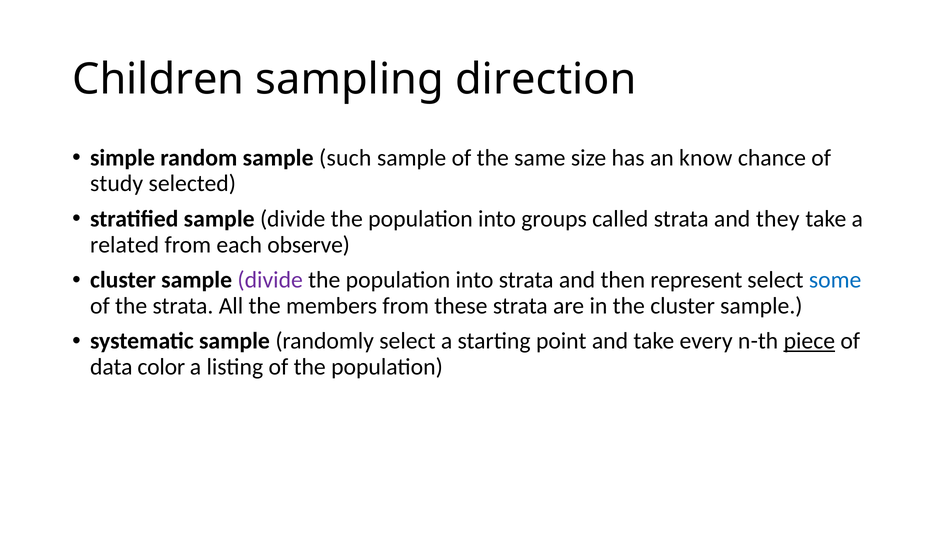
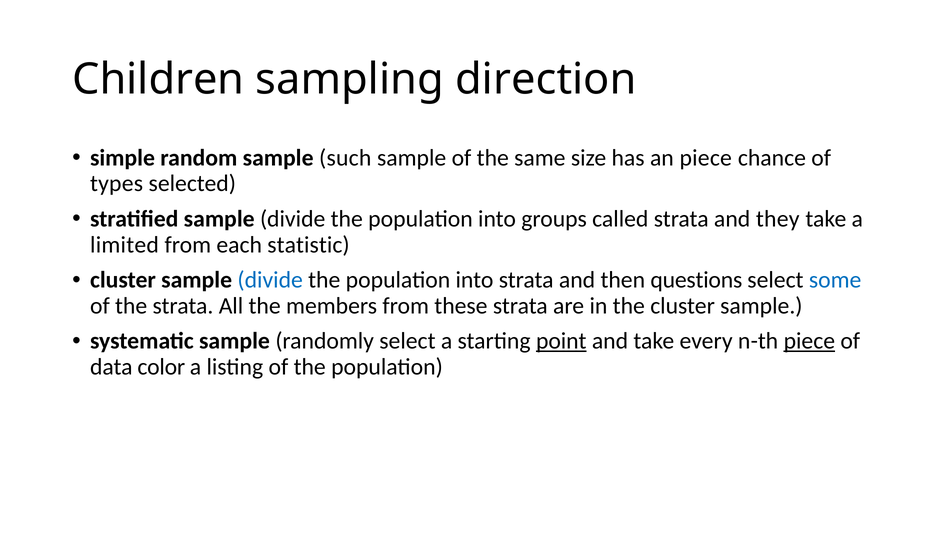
an know: know -> piece
study: study -> types
related: related -> limited
observe: observe -> statistic
divide at (270, 280) colour: purple -> blue
represent: represent -> questions
point underline: none -> present
